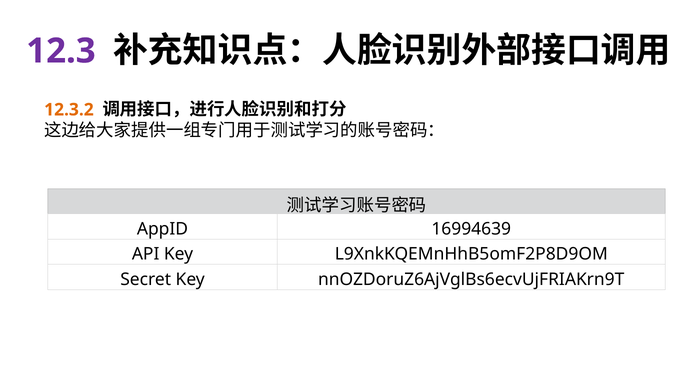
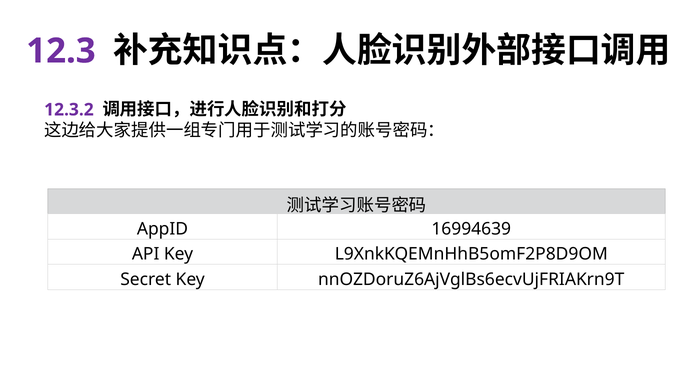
12.3.2 colour: orange -> purple
